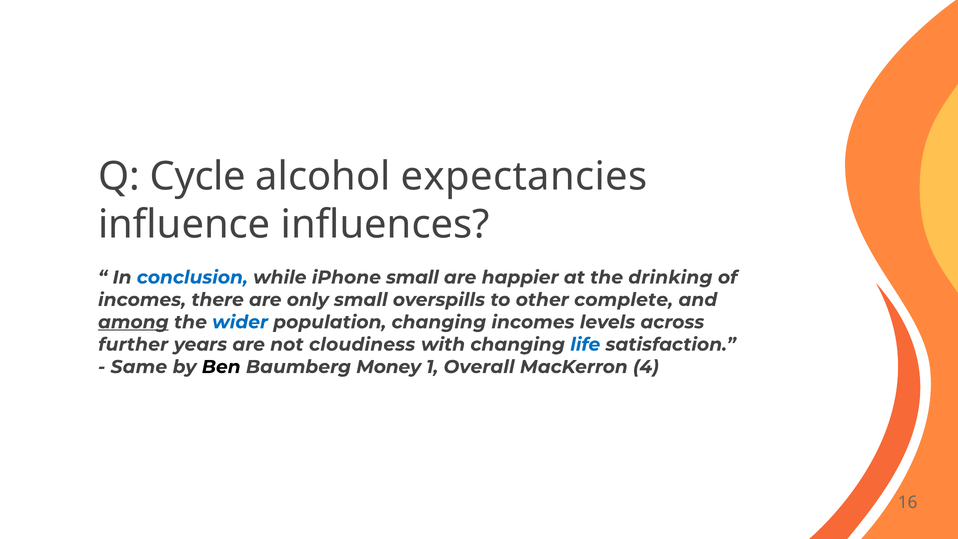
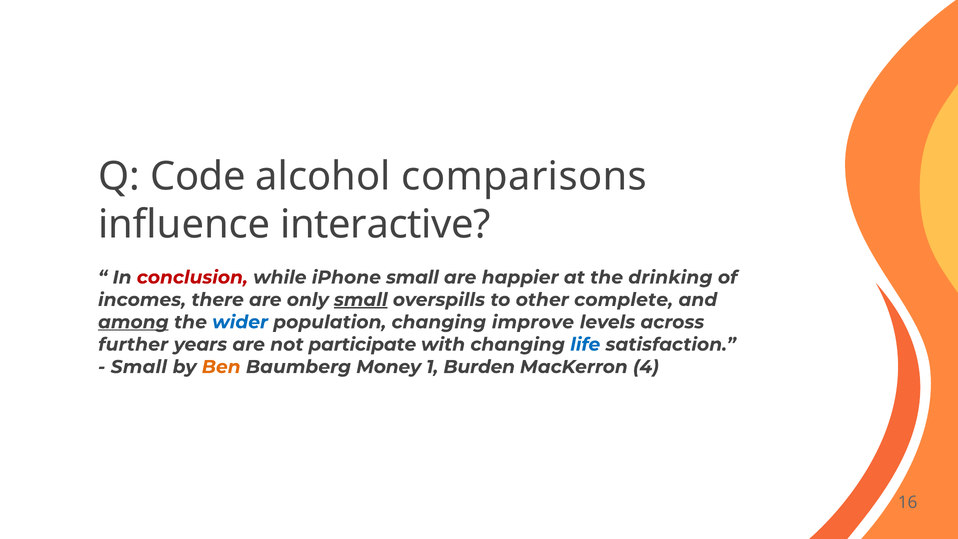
Cycle: Cycle -> Code
expectancies: expectancies -> comparisons
influences: influences -> interactive
conclusion colour: blue -> red
small at (361, 300) underline: none -> present
changing incomes: incomes -> improve
cloudiness: cloudiness -> participate
Same at (139, 367): Same -> Small
Ben colour: black -> orange
Overall: Overall -> Burden
